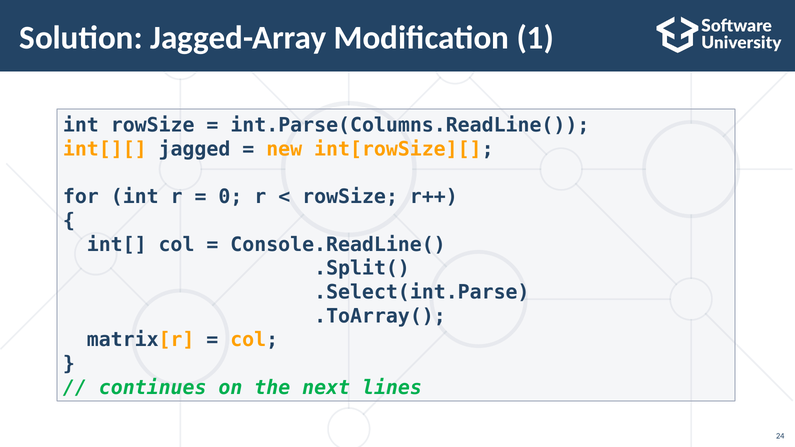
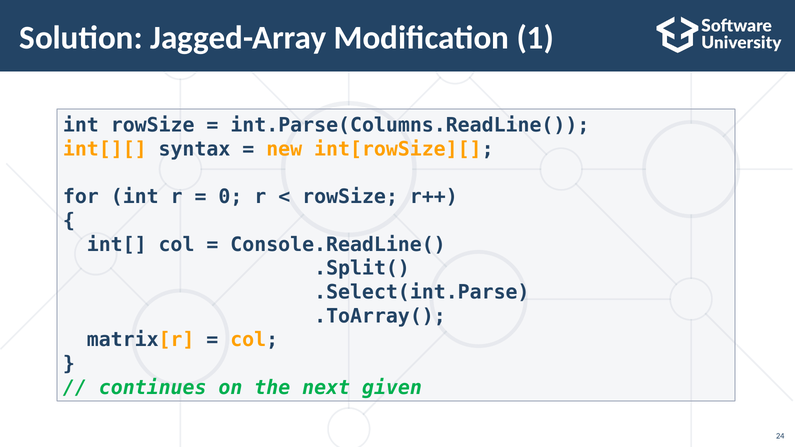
jagged: jagged -> syntax
lines: lines -> given
